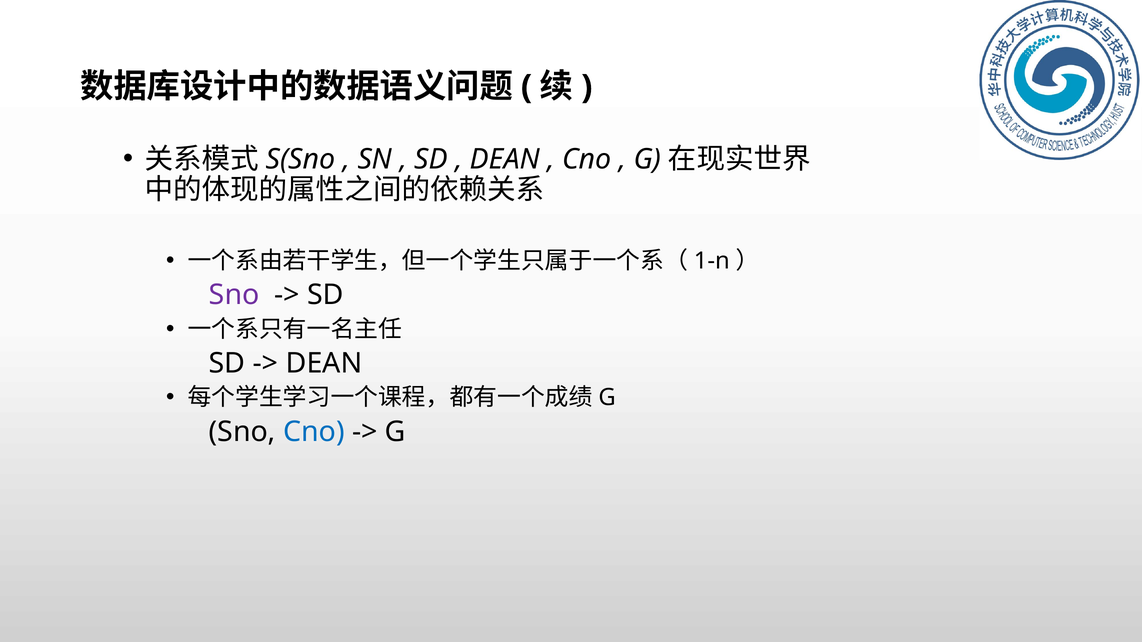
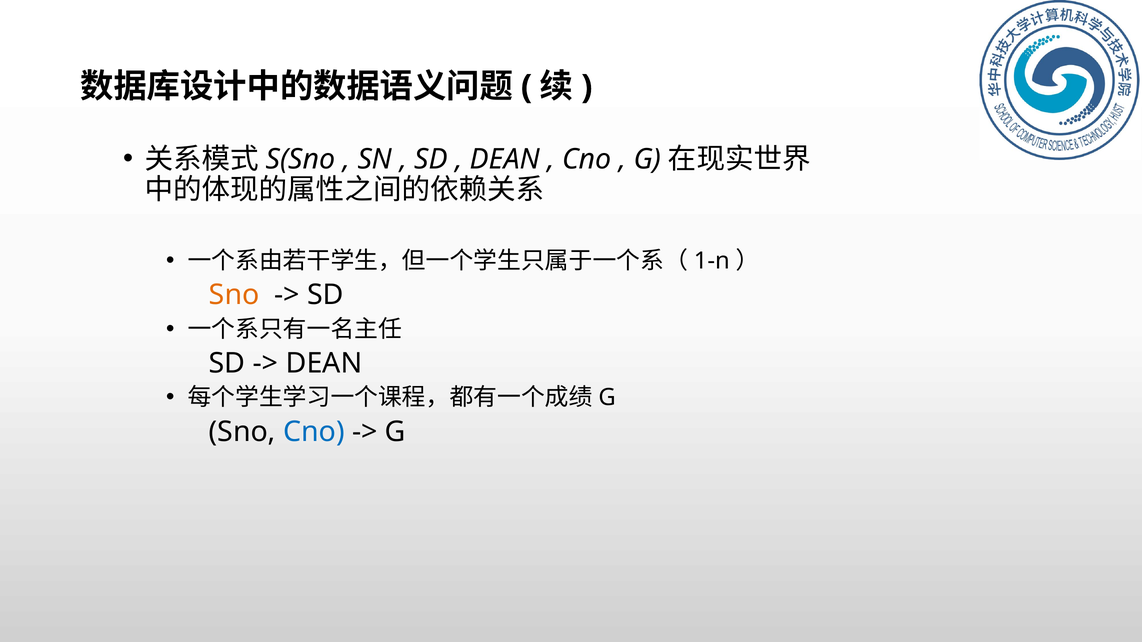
Sno at (234, 295) colour: purple -> orange
